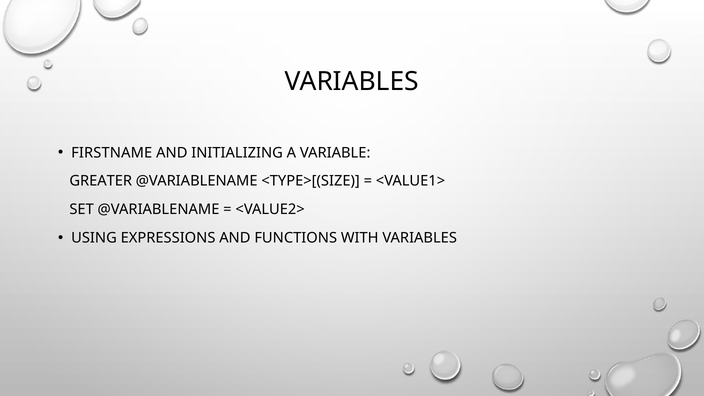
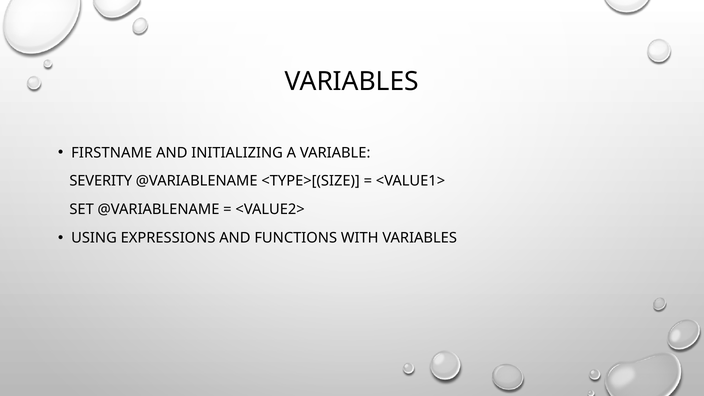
GREATER: GREATER -> SEVERITY
